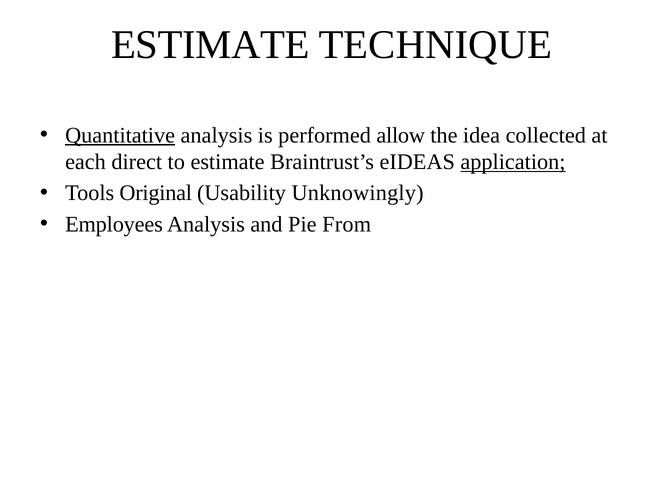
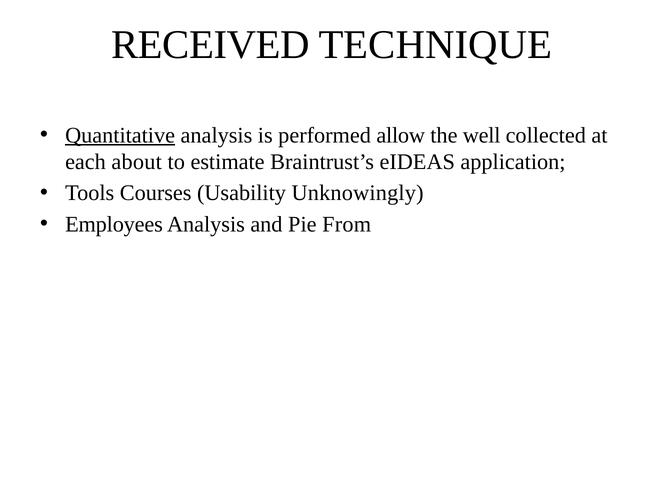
ESTIMATE at (210, 45): ESTIMATE -> RECEIVED
idea: idea -> well
direct: direct -> about
application underline: present -> none
Original: Original -> Courses
